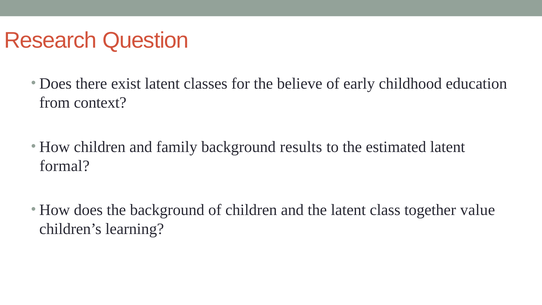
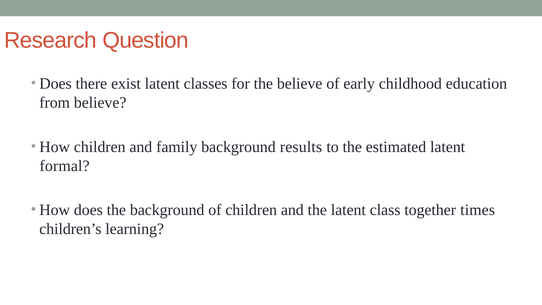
from context: context -> believe
value: value -> times
